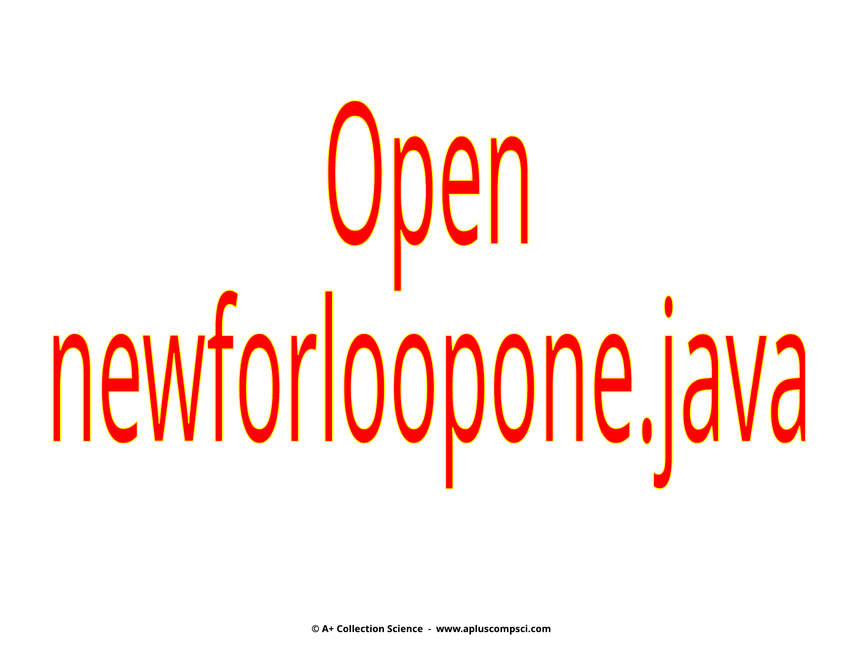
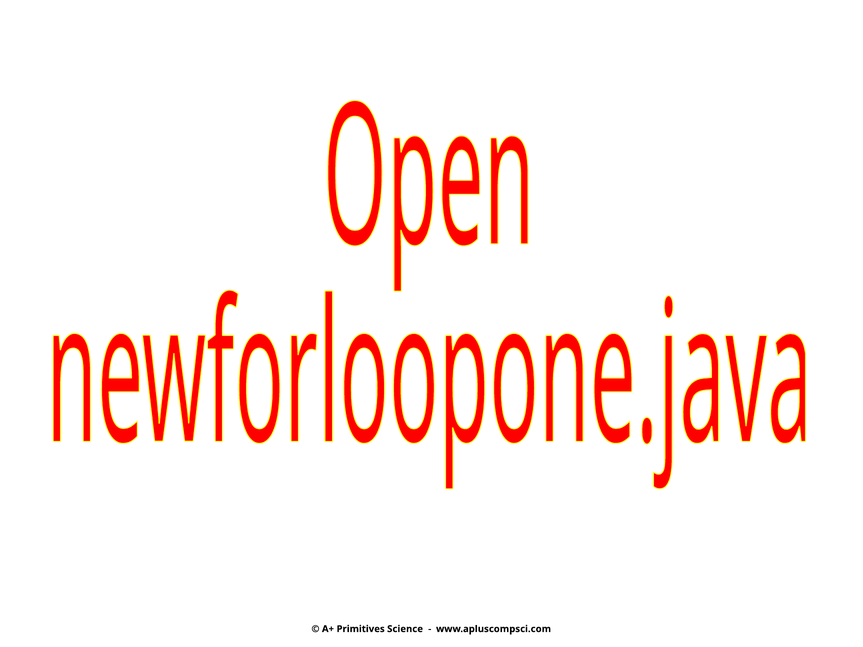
Collection: Collection -> Primitives
